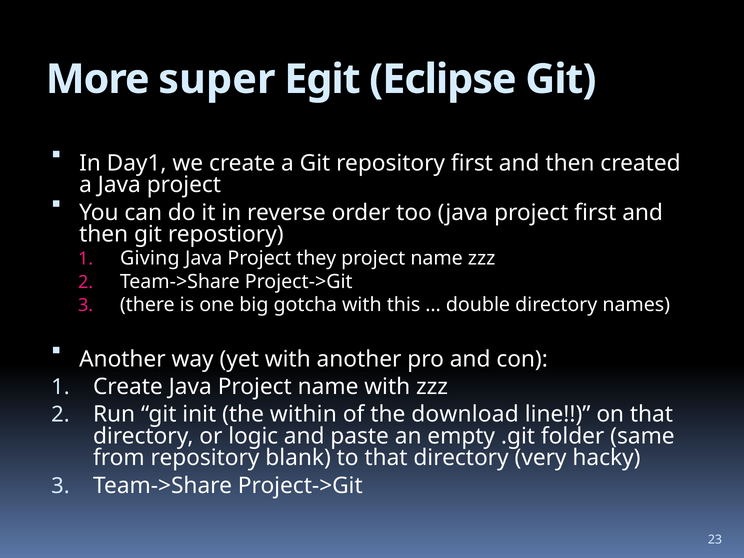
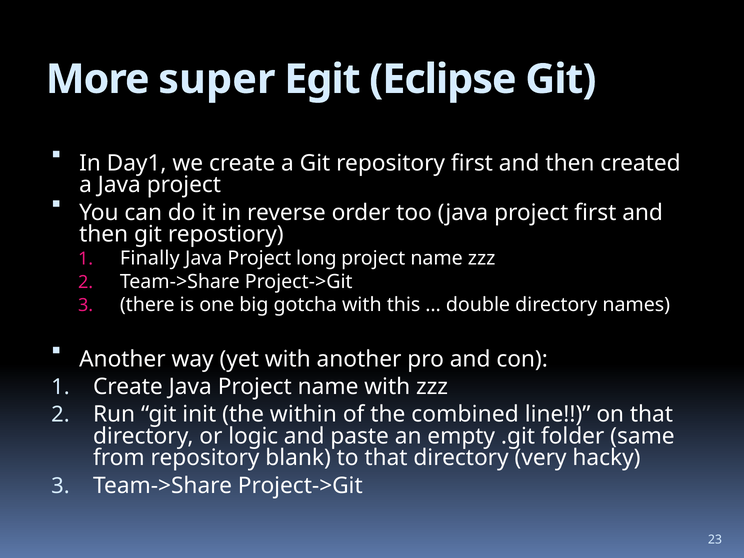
Giving: Giving -> Finally
they: they -> long
download: download -> combined
